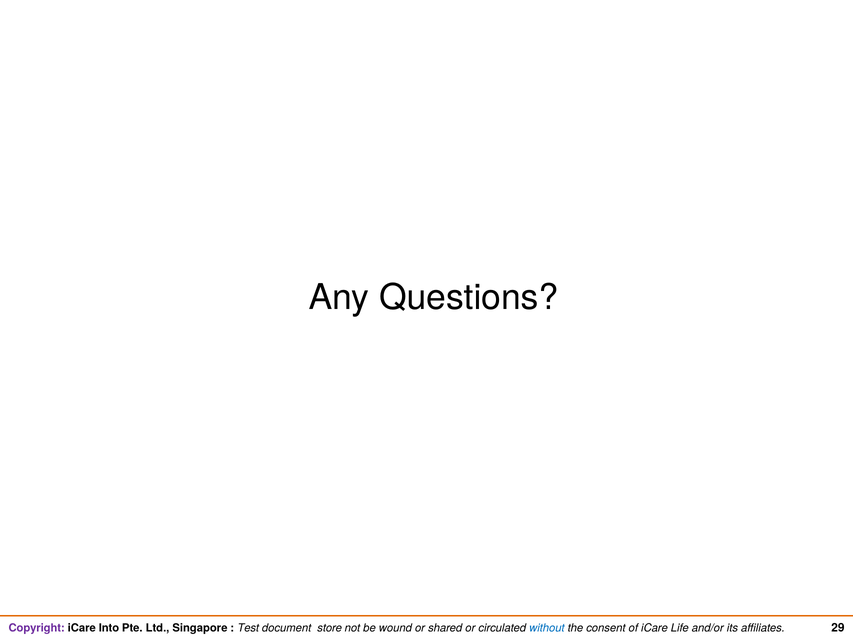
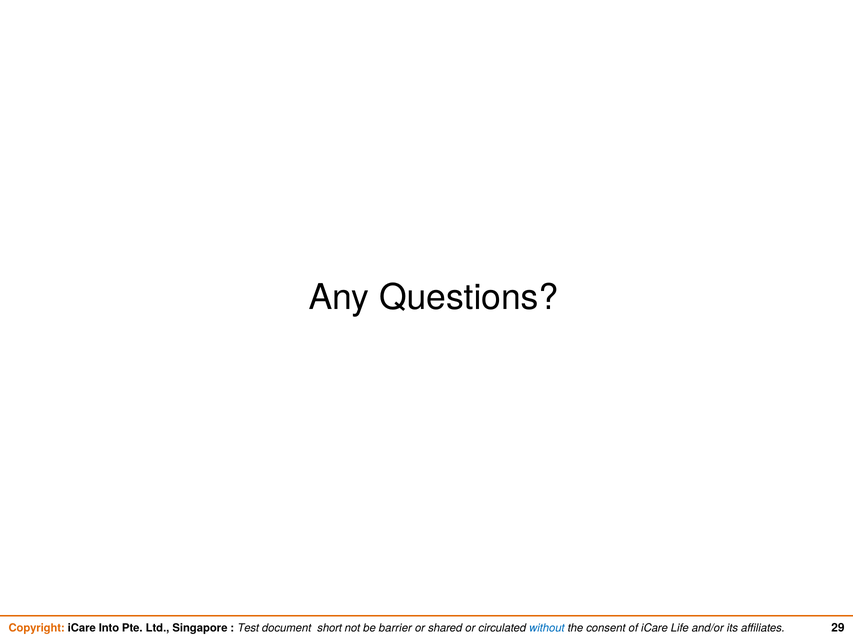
Copyright colour: purple -> orange
store: store -> short
wound: wound -> barrier
